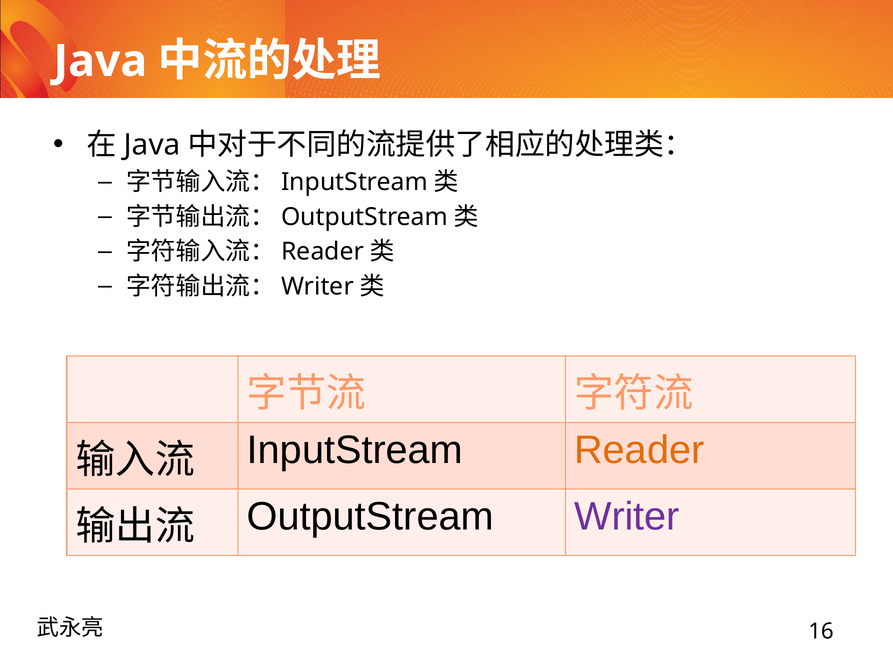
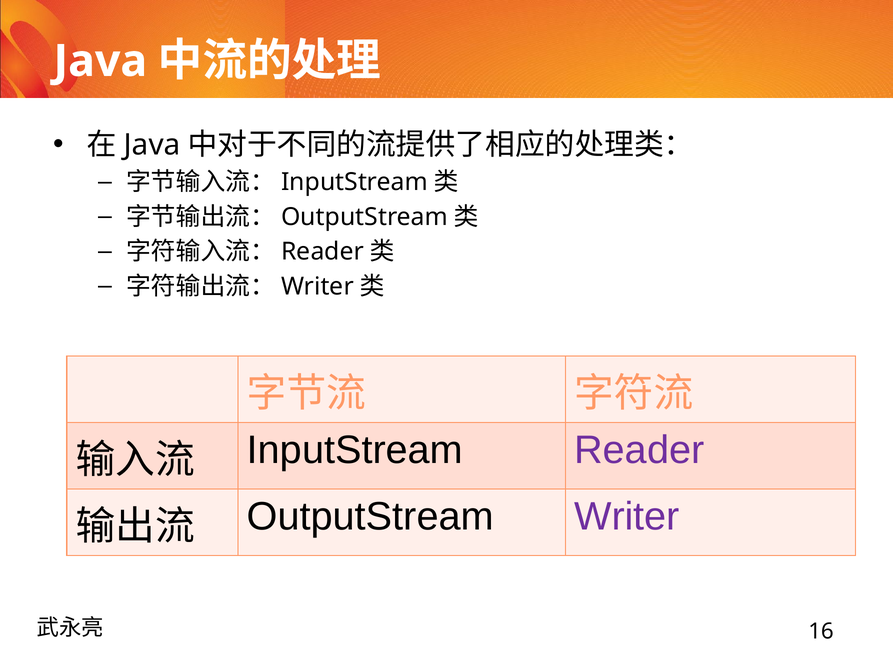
Reader at (639, 450) colour: orange -> purple
